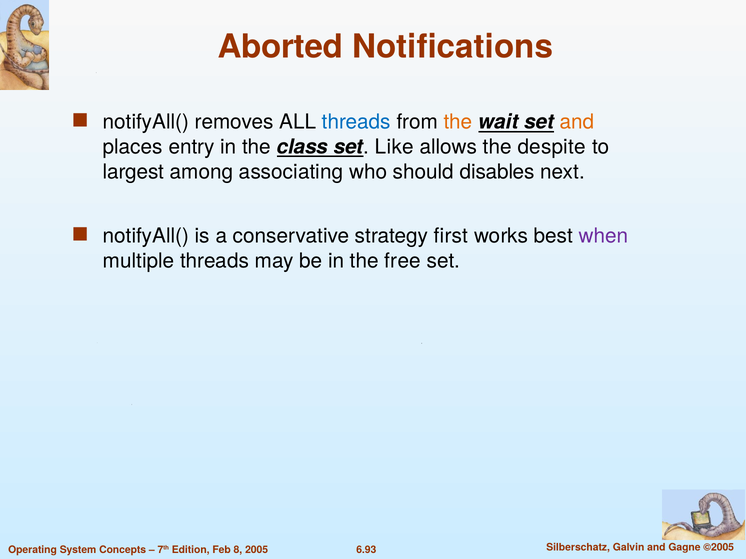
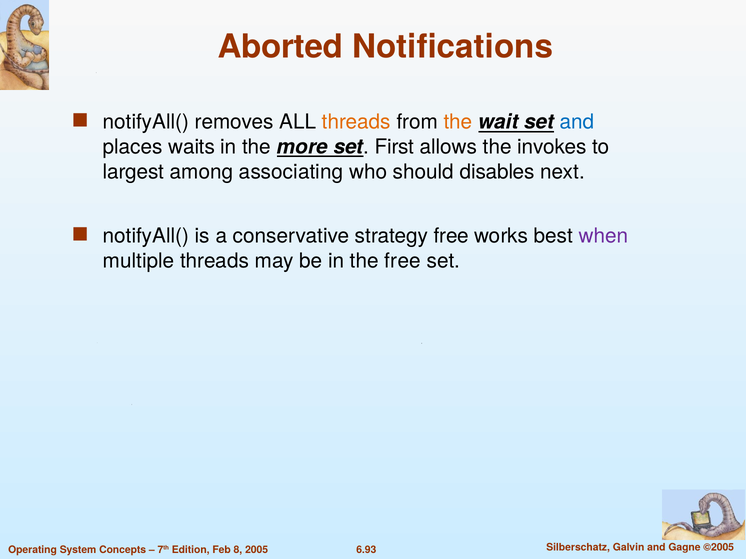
threads at (356, 122) colour: blue -> orange
and at (577, 122) colour: orange -> blue
entry: entry -> waits
class: class -> more
Like: Like -> First
despite: despite -> invokes
strategy first: first -> free
